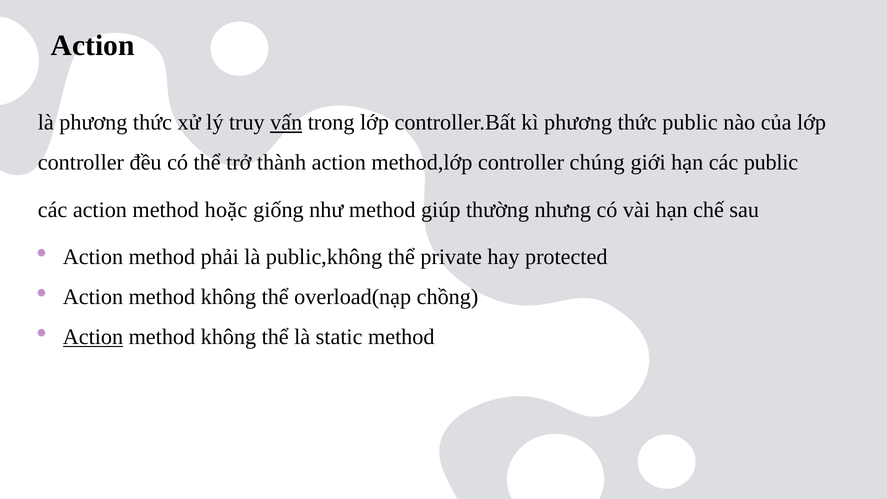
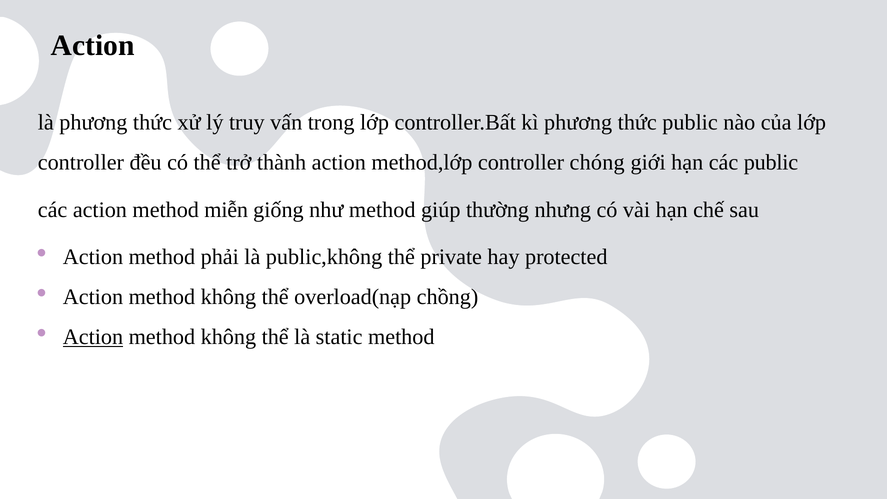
vấn underline: present -> none
chúng: chúng -> chóng
hoặc: hoặc -> miễn
